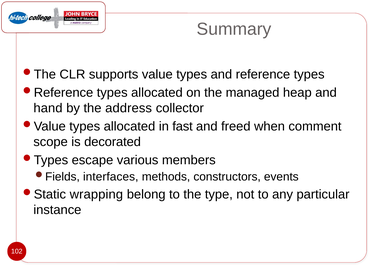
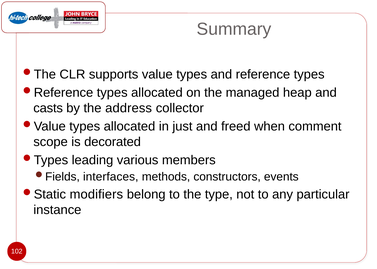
hand: hand -> casts
fast: fast -> just
escape: escape -> leading
wrapping: wrapping -> modifiers
